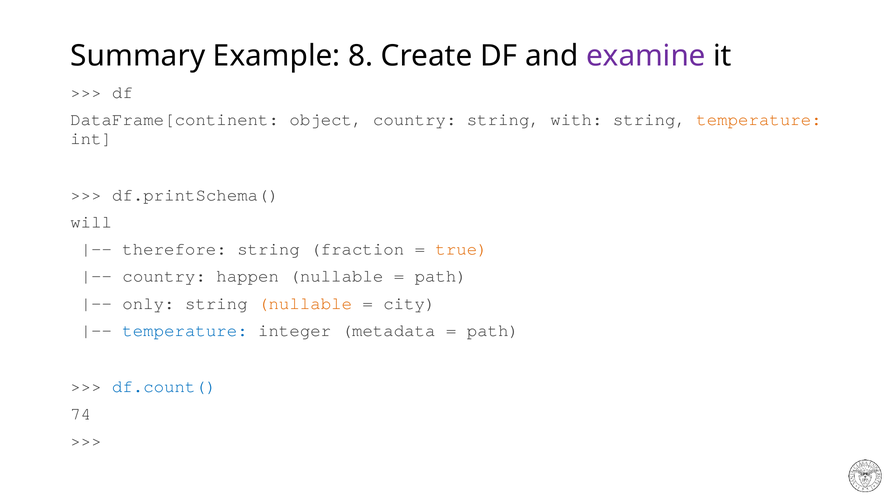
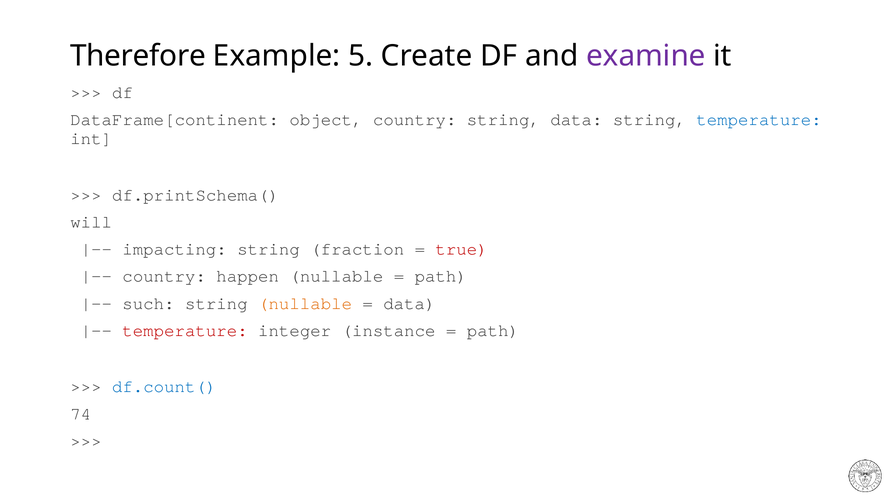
Summary: Summary -> Therefore
8: 8 -> 5
string with: with -> data
temperature at (759, 120) colour: orange -> blue
therefore: therefore -> impacting
true colour: orange -> red
only: only -> such
city at (409, 303): city -> data
temperature at (185, 331) colour: blue -> red
metadata: metadata -> instance
